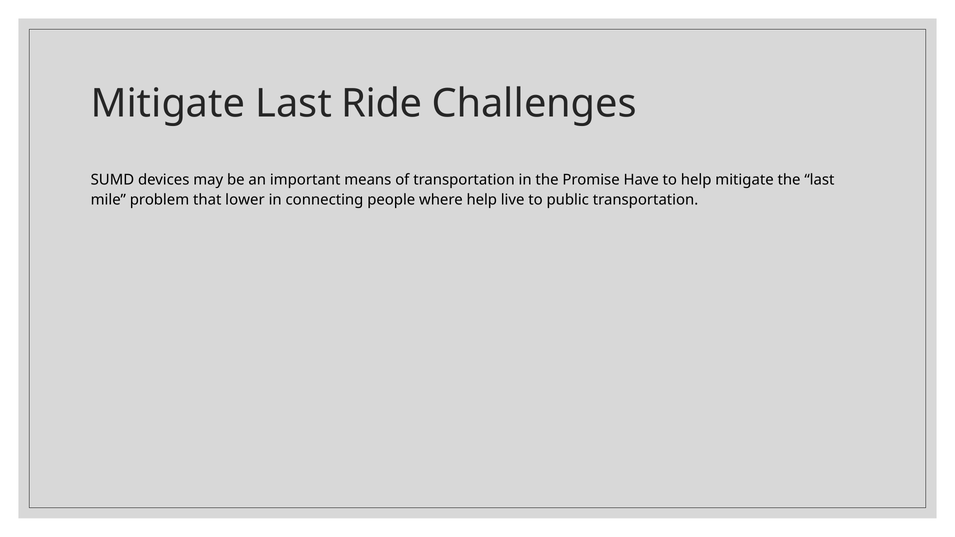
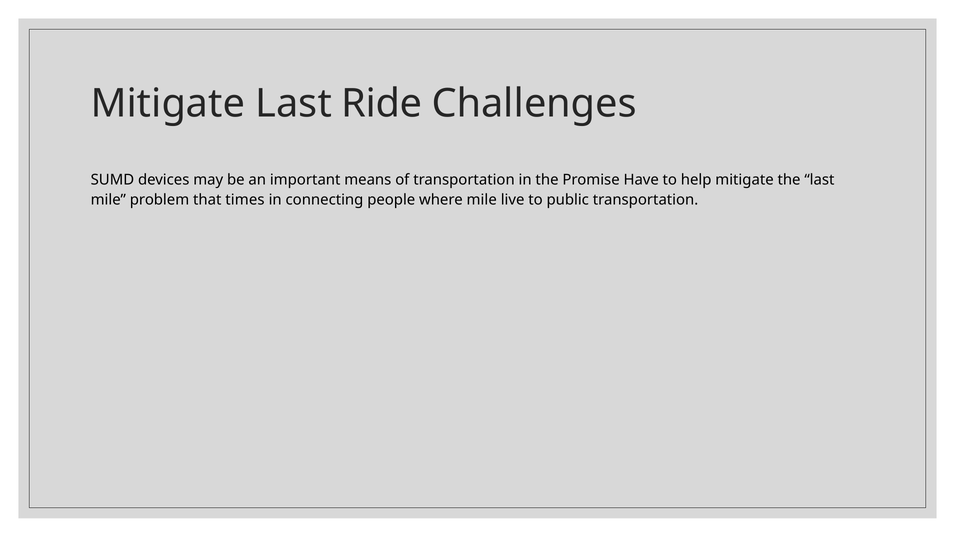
lower: lower -> times
where help: help -> mile
